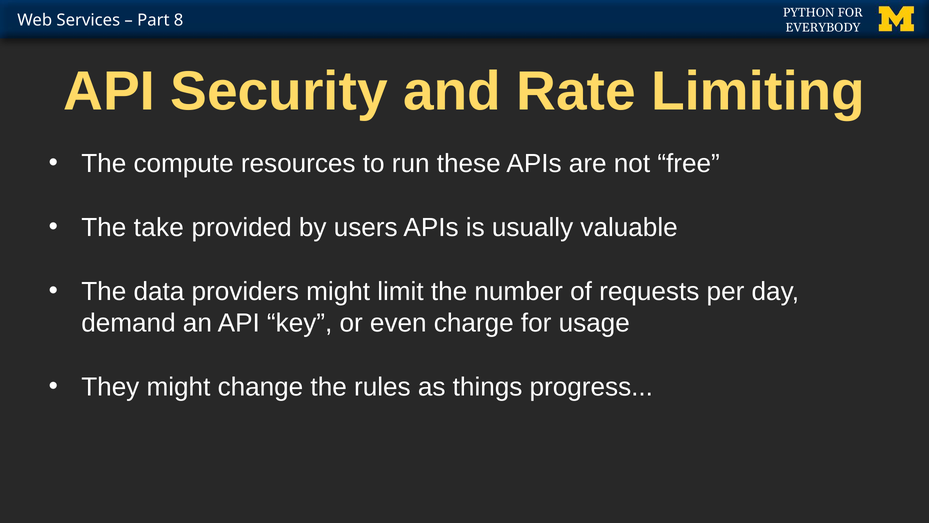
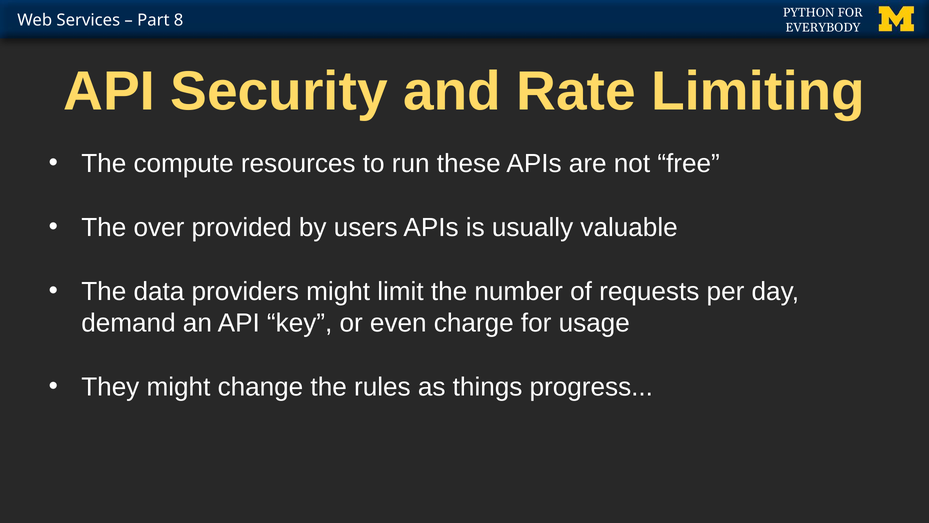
take: take -> over
